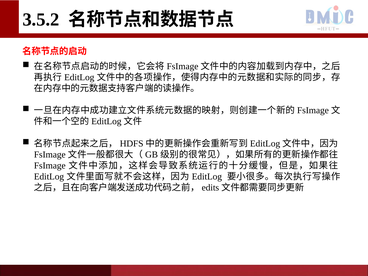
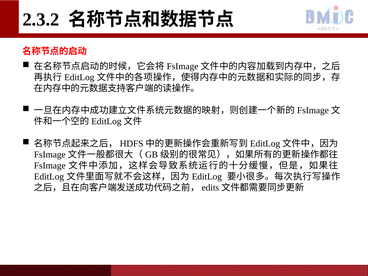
3.5.2: 3.5.2 -> 2.3.2
